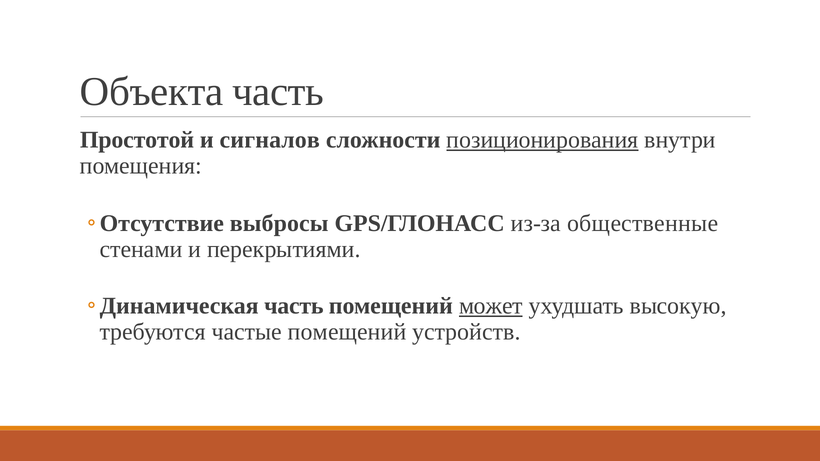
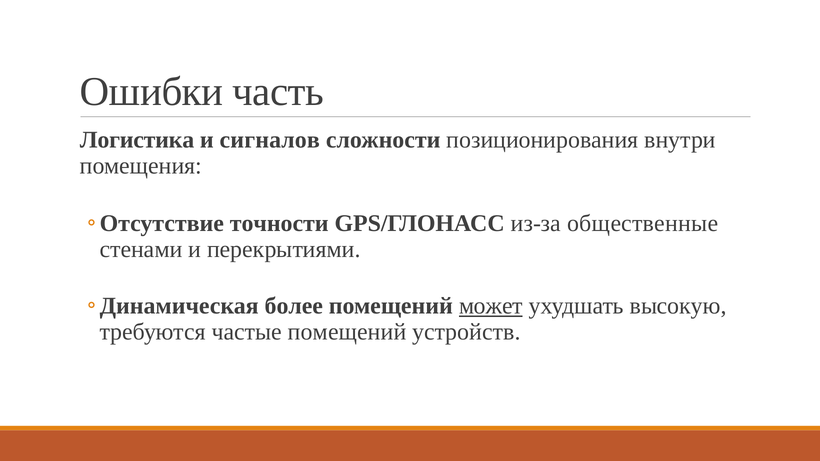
Объекта: Объекта -> Ошибки
Простотой: Простотой -> Логистика
позиционирования underline: present -> none
выбросы: выбросы -> точности
часть at (294, 306): часть -> более
